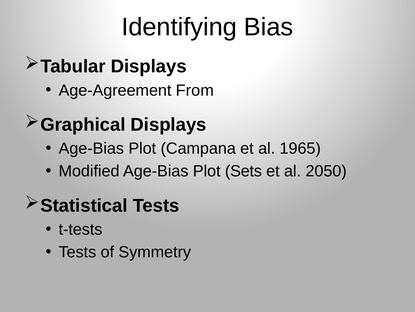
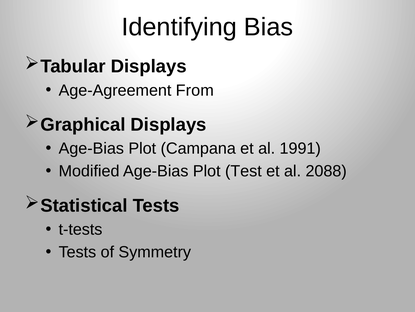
1965: 1965 -> 1991
Sets: Sets -> Test
2050: 2050 -> 2088
